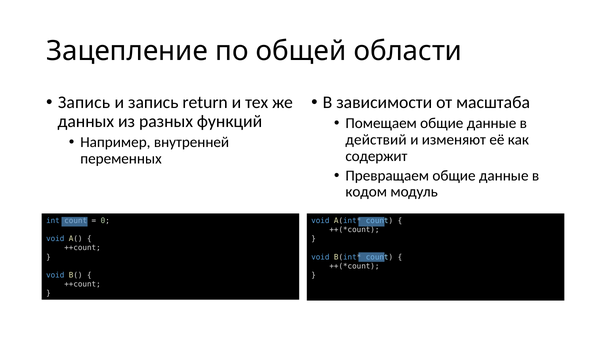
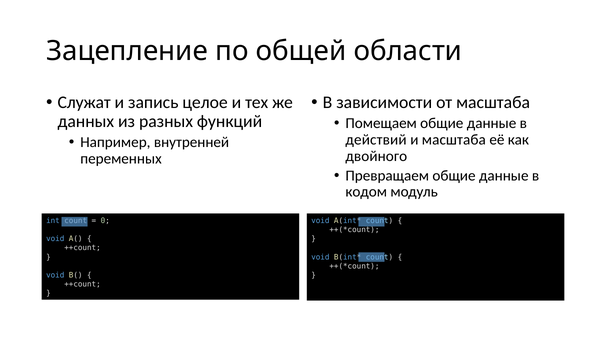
Запись at (84, 102): Запись -> Служат
return: return -> целое
и изменяют: изменяют -> масштаба
содержит: содержит -> двойного
